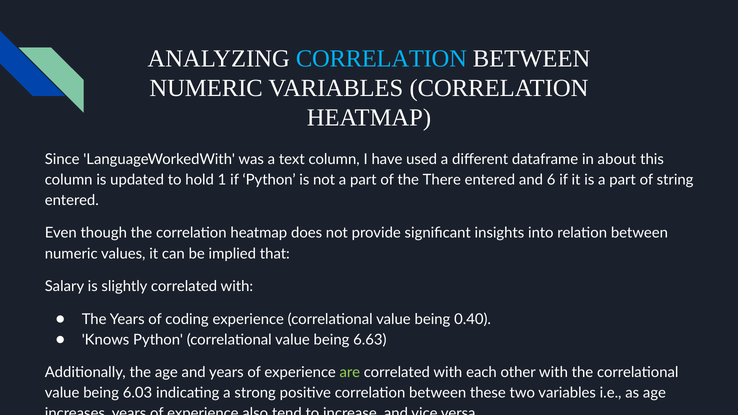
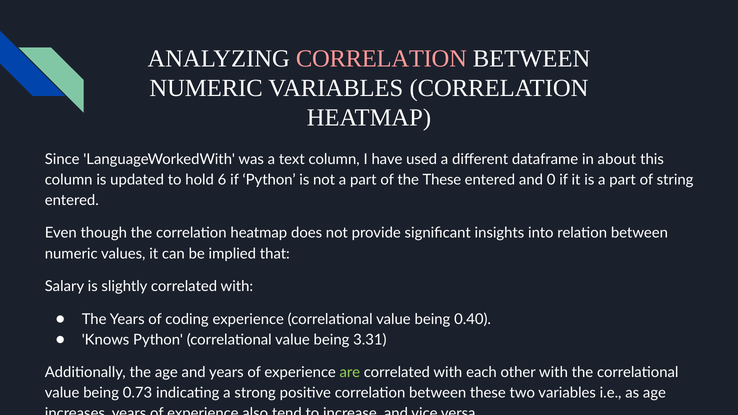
CORRELATION at (381, 59) colour: light blue -> pink
1: 1 -> 6
the There: There -> These
6: 6 -> 0
6.63: 6.63 -> 3.31
6.03: 6.03 -> 0.73
